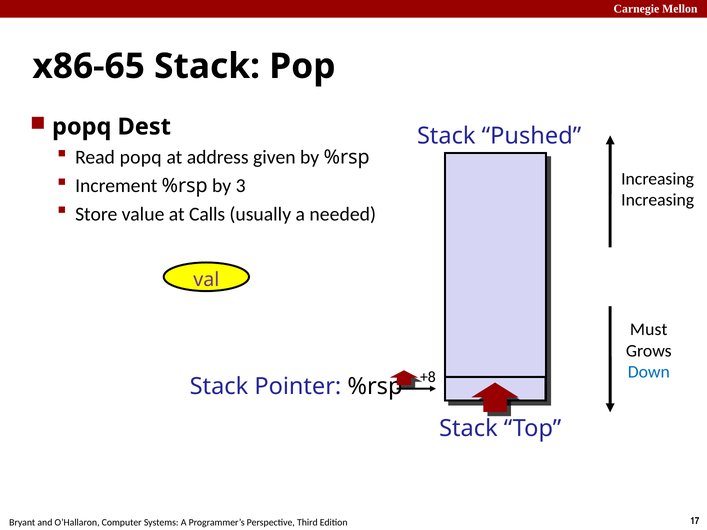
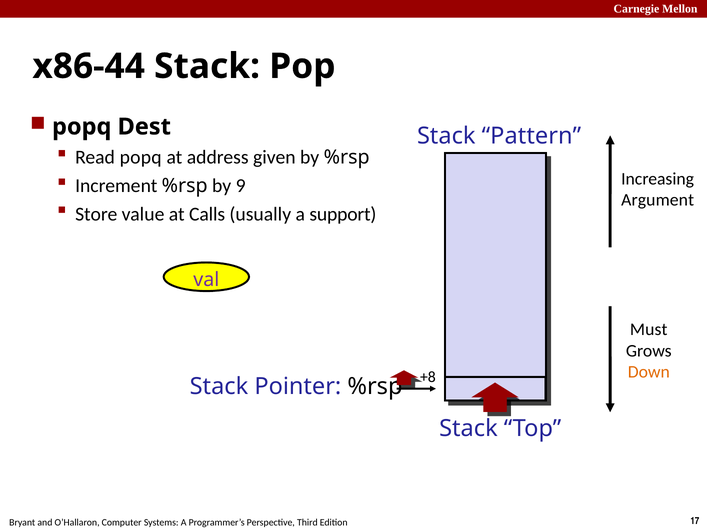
x86-65: x86-65 -> x86-44
Pushed: Pushed -> Pattern
3: 3 -> 9
Increasing at (658, 200): Increasing -> Argument
needed: needed -> support
Down colour: blue -> orange
